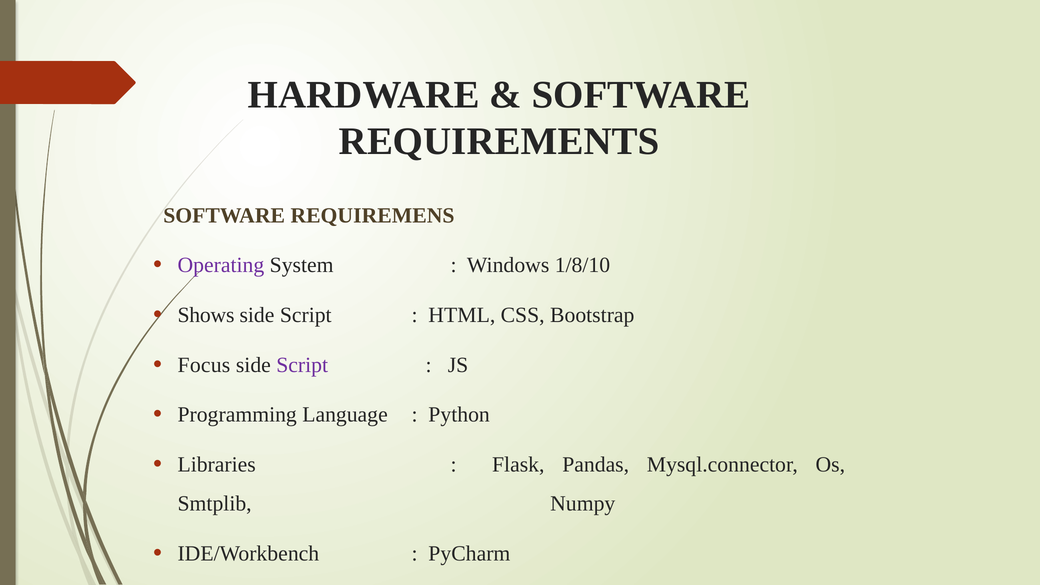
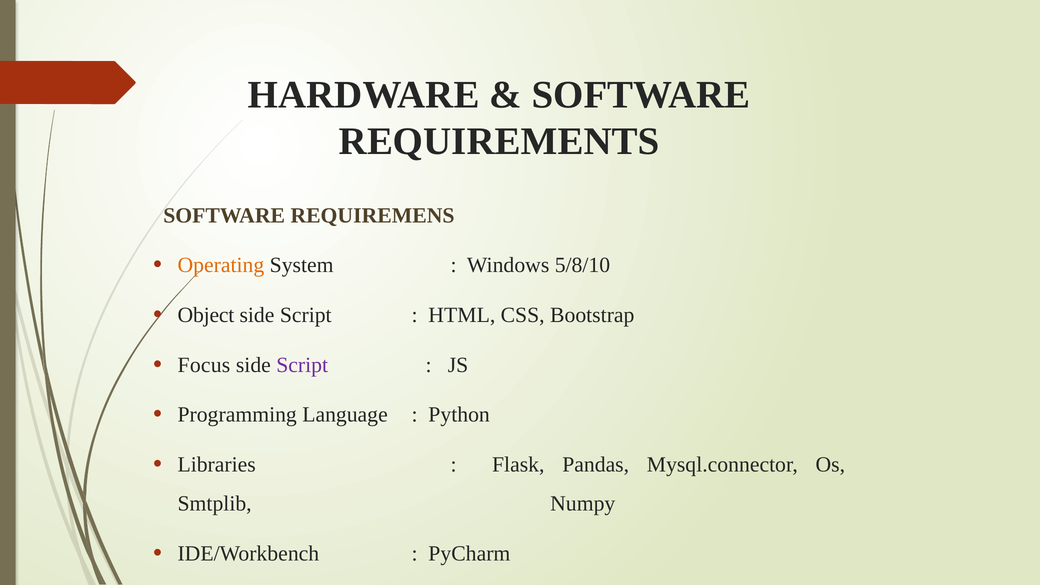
Operating colour: purple -> orange
1/8/10: 1/8/10 -> 5/8/10
Shows: Shows -> Object
